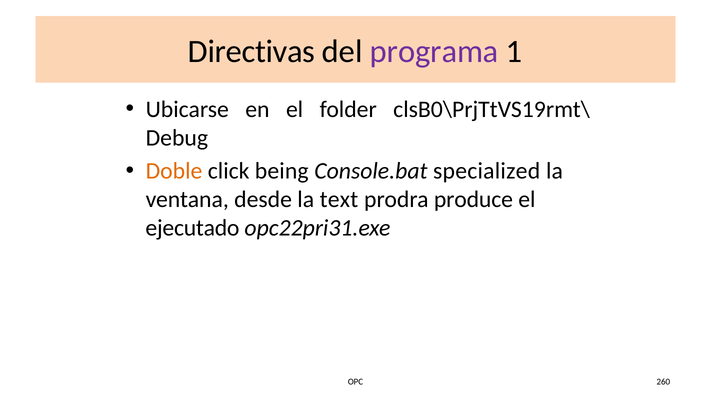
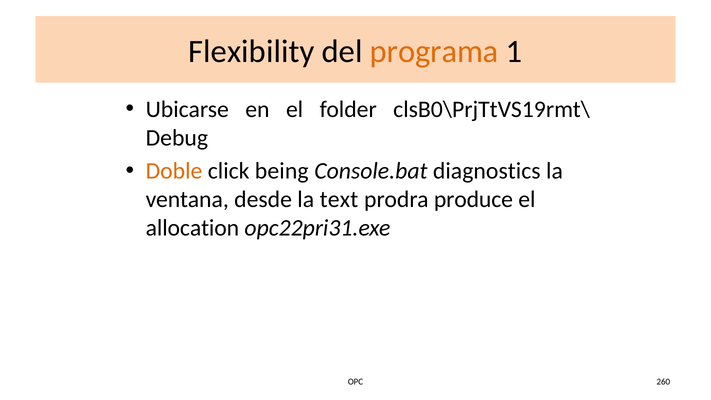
Directivas: Directivas -> Flexibility
programa colour: purple -> orange
specialized: specialized -> diagnostics
ejecutado: ejecutado -> allocation
